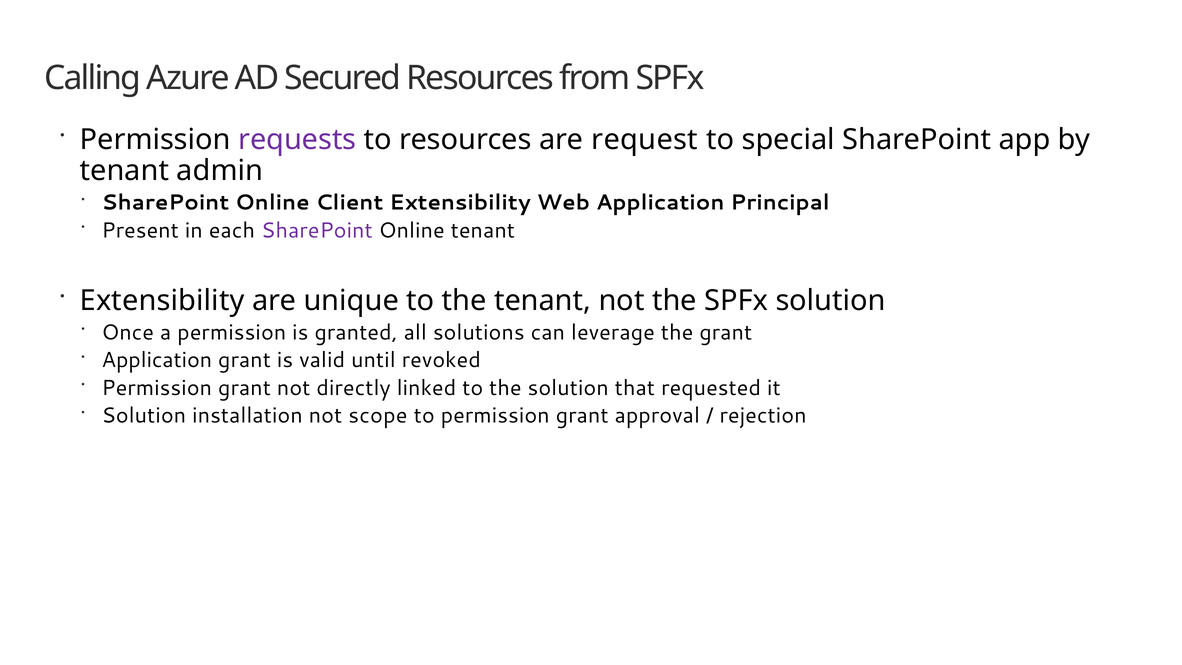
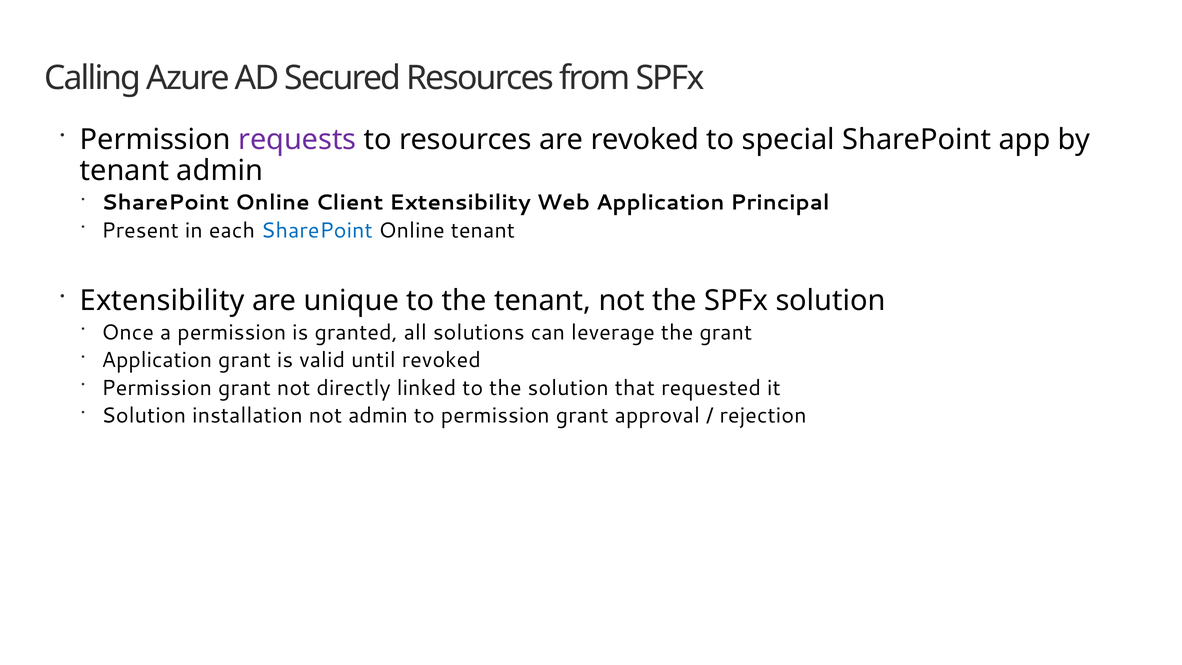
are request: request -> revoked
SharePoint at (317, 230) colour: purple -> blue
not scope: scope -> admin
